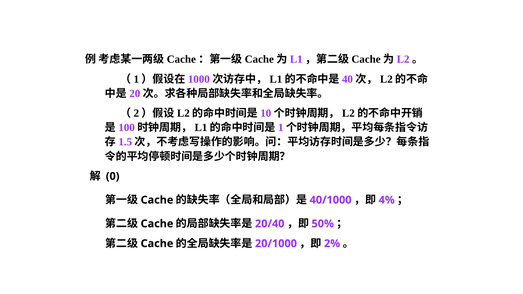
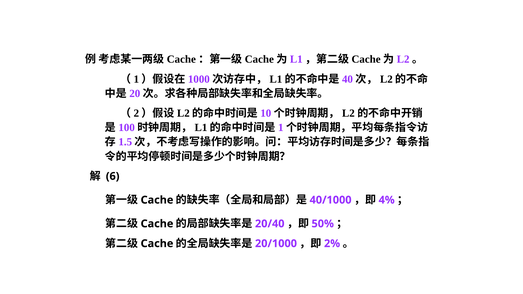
0: 0 -> 6
